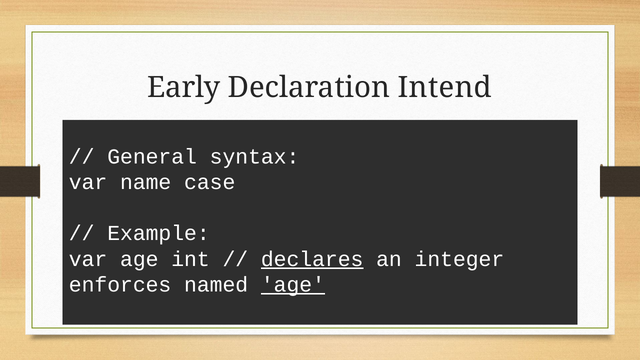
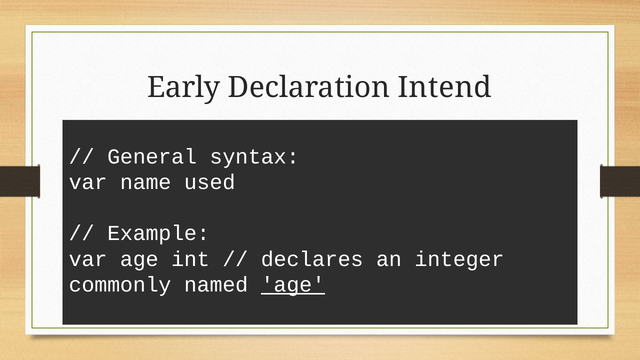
case: case -> used
declares underline: present -> none
enforces: enforces -> commonly
